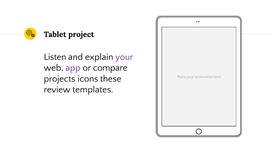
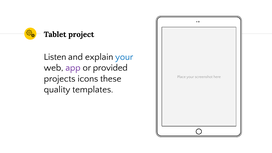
your at (124, 57) colour: purple -> blue
compare: compare -> provided
review: review -> quality
